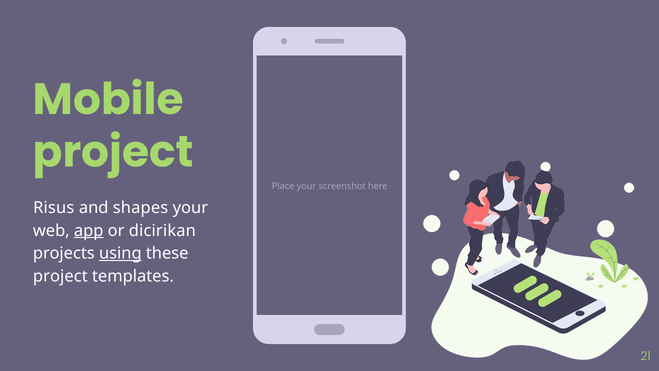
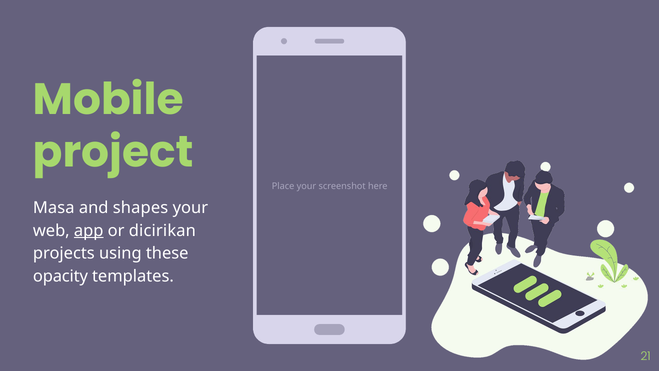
Risus: Risus -> Masa
using underline: present -> none
project at (60, 276): project -> opacity
